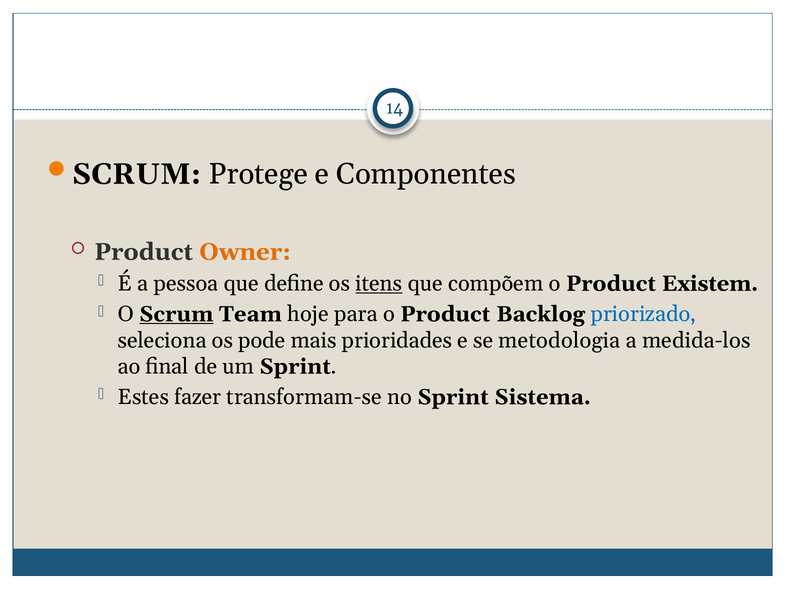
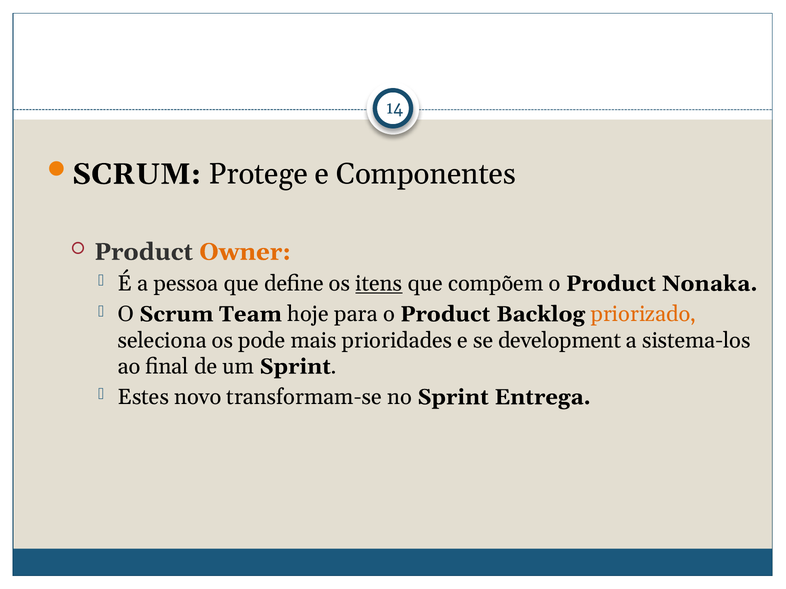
Existem: Existem -> Nonaka
Scrum at (176, 314) underline: present -> none
priorizado colour: blue -> orange
metodologia: metodologia -> development
medida-los: medida-los -> sistema-los
fazer: fazer -> novo
Sistema: Sistema -> Entrega
